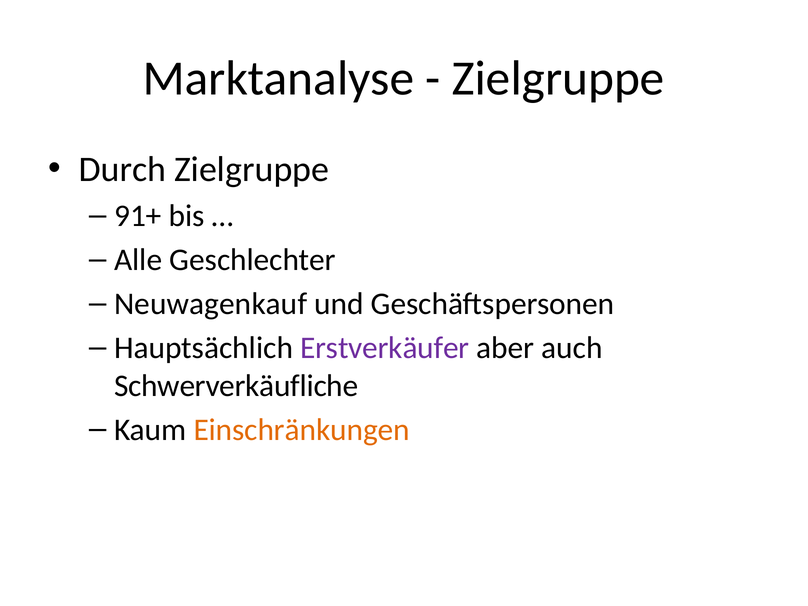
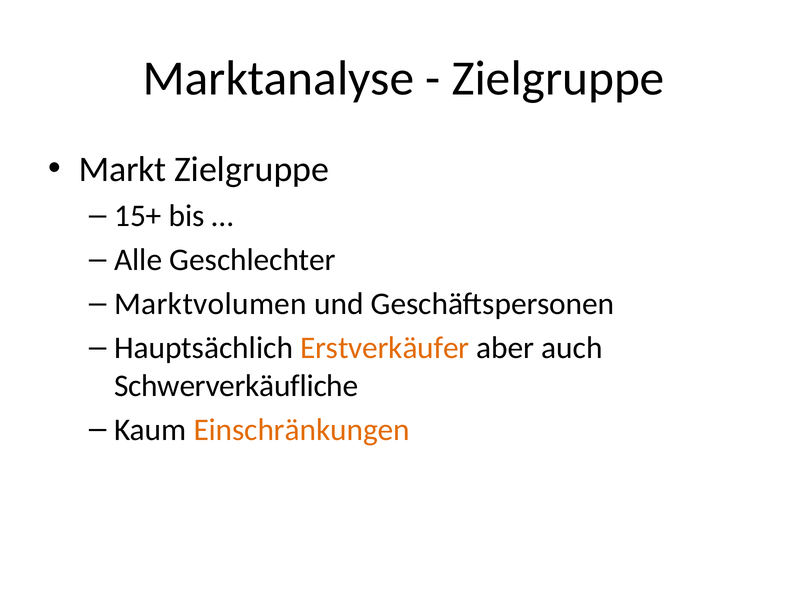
Durch: Durch -> Markt
91+: 91+ -> 15+
Neuwagenkauf: Neuwagenkauf -> Marktvolumen
Erstverkäufer colour: purple -> orange
